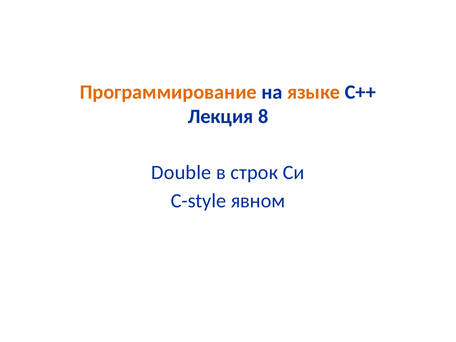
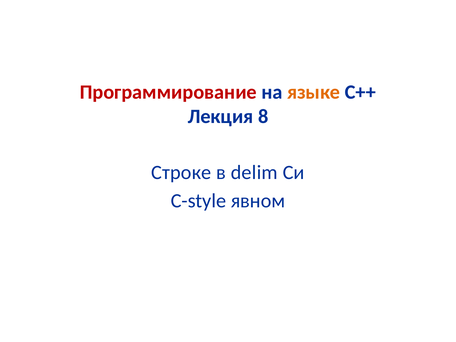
Программирование colour: orange -> red
Double: Double -> Строке
строк: строк -> delim
